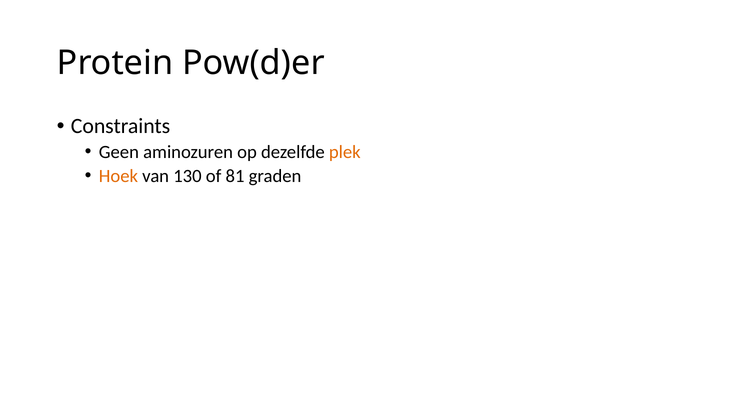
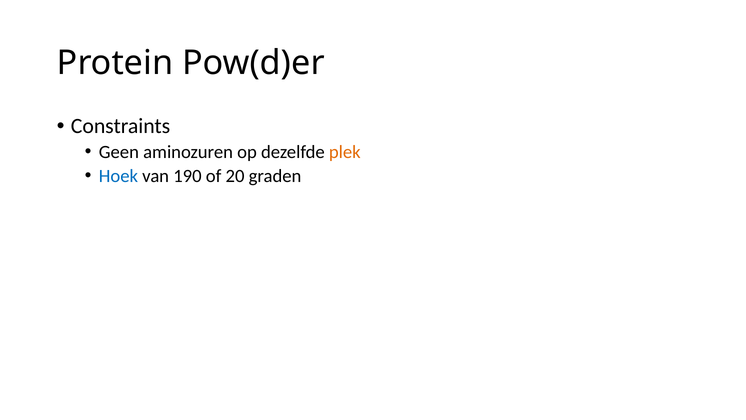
Hoek colour: orange -> blue
130: 130 -> 190
81: 81 -> 20
